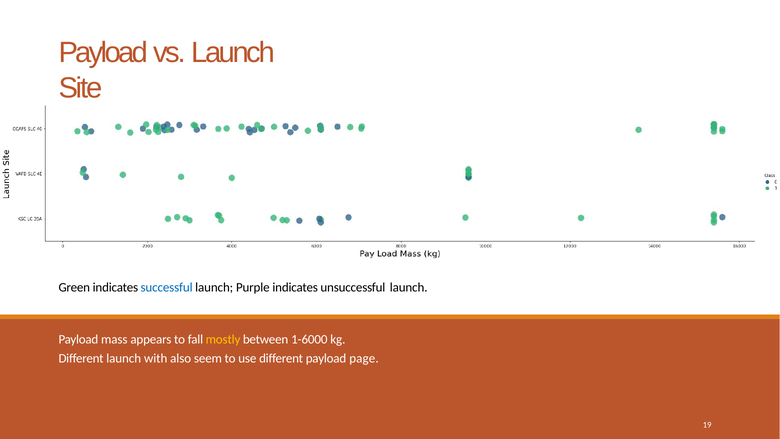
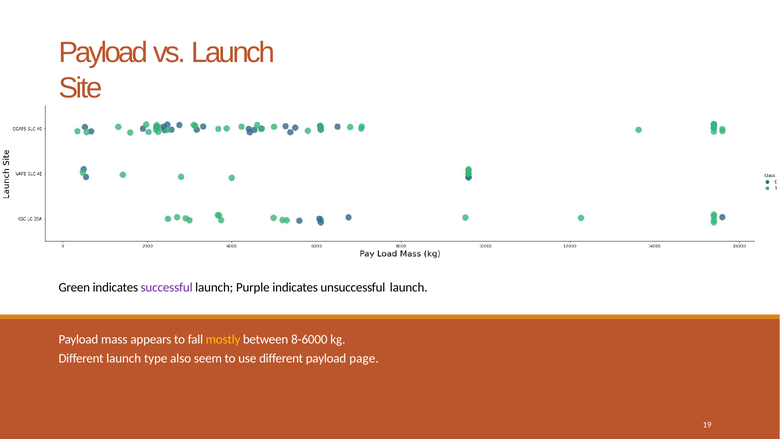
successful colour: blue -> purple
1-6000: 1-6000 -> 8-6000
with: with -> type
